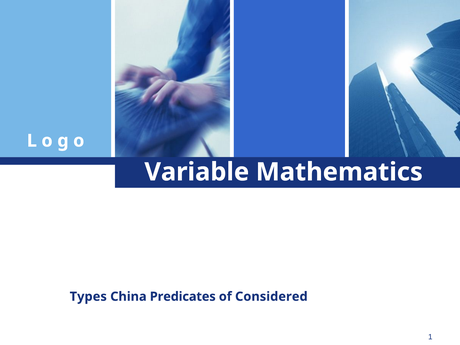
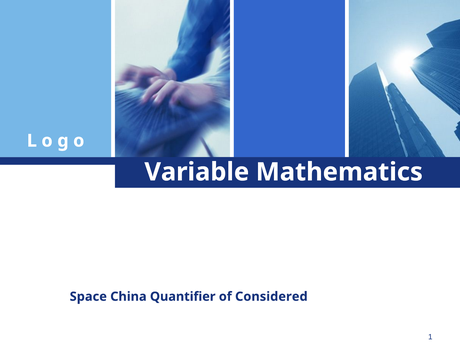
Types: Types -> Space
Predicates: Predicates -> Quantifier
